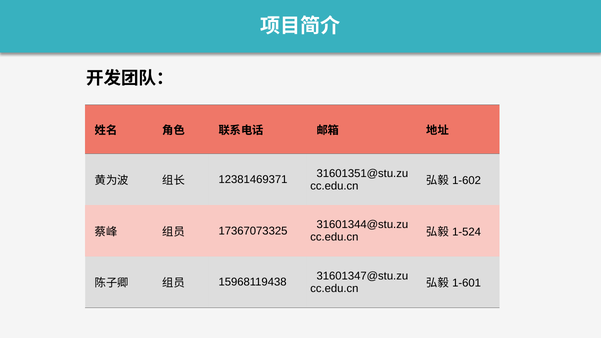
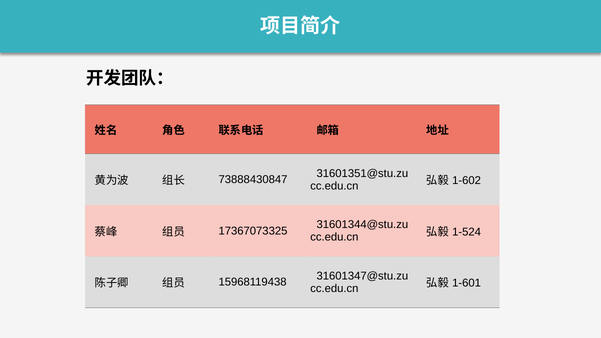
12381469371: 12381469371 -> 73888430847
